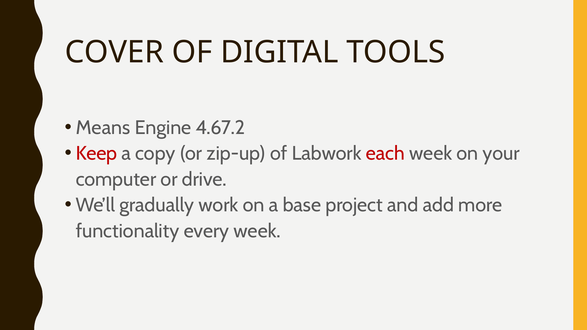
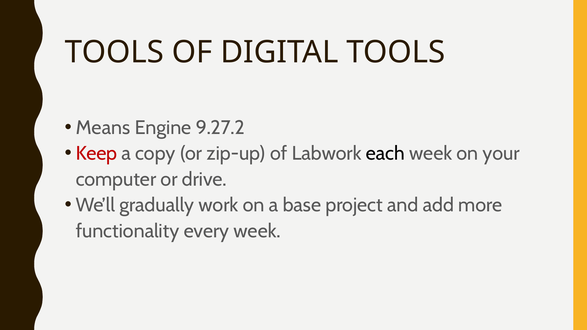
COVER at (114, 52): COVER -> TOOLS
4.67.2: 4.67.2 -> 9.27.2
each colour: red -> black
